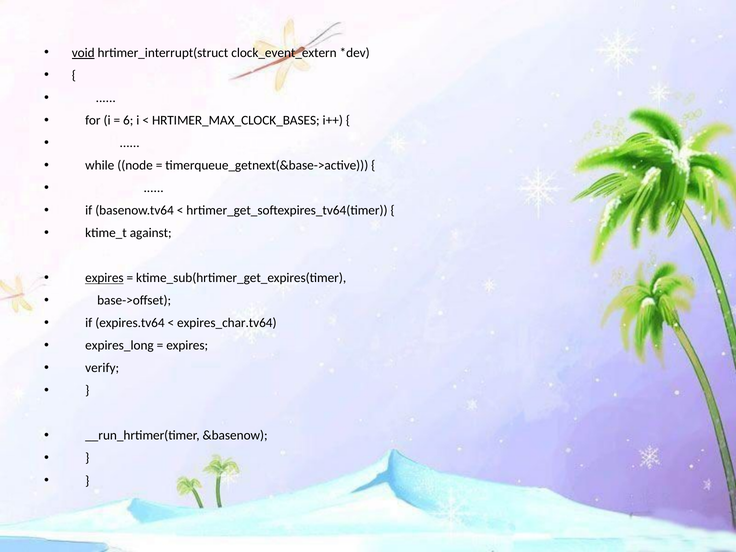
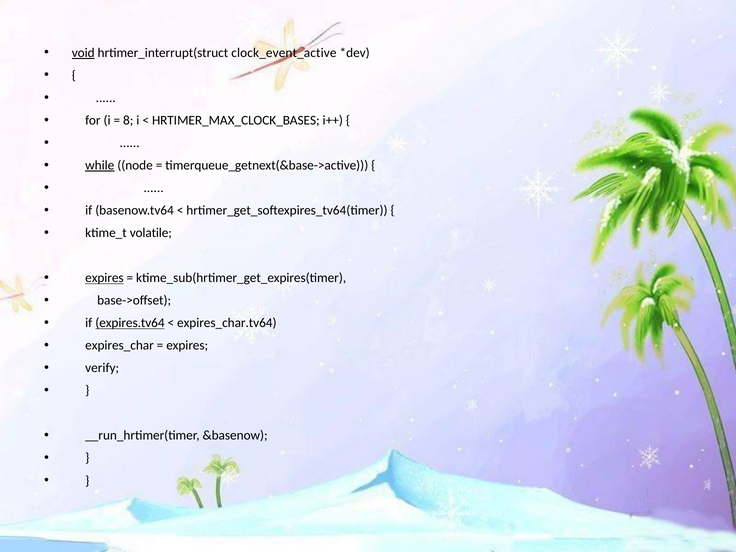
clock_event_extern: clock_event_extern -> clock_event_active
6: 6 -> 8
while underline: none -> present
against: against -> volatile
expires.tv64 underline: none -> present
expires_long: expires_long -> expires_char
